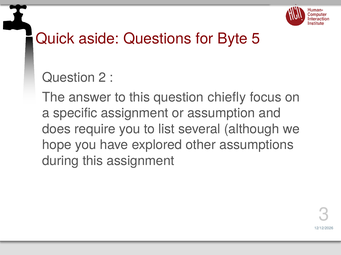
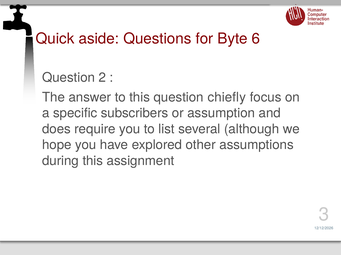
5: 5 -> 6
specific assignment: assignment -> subscribers
